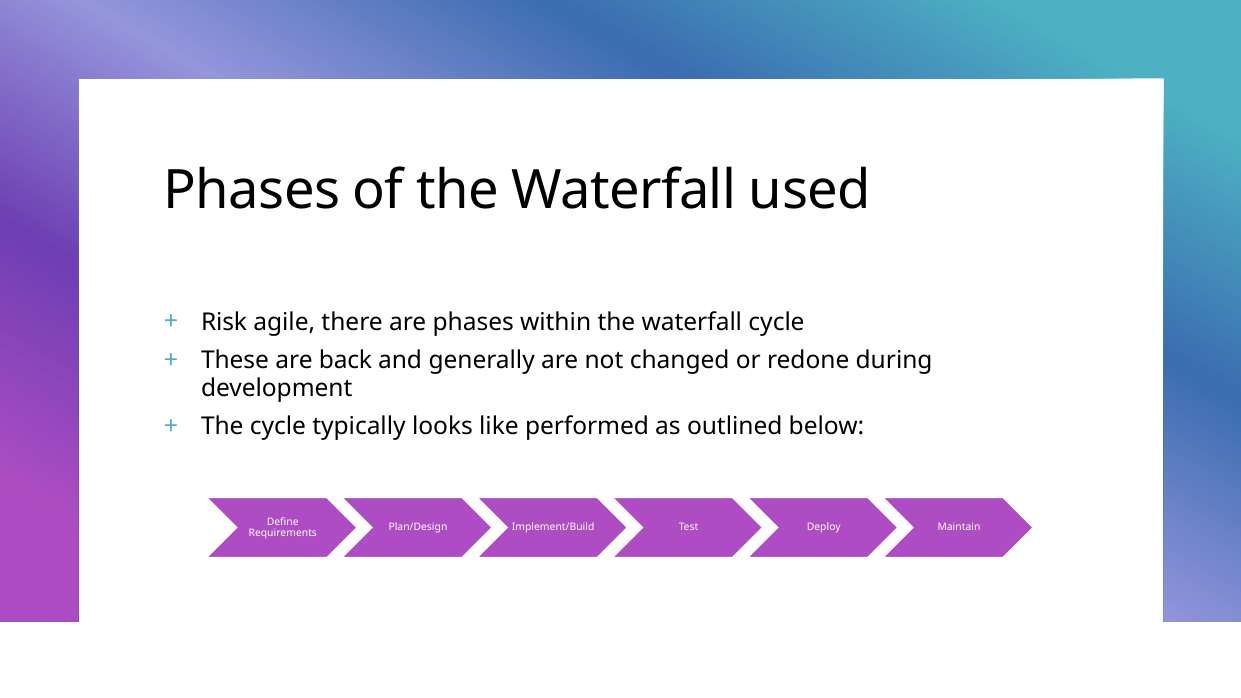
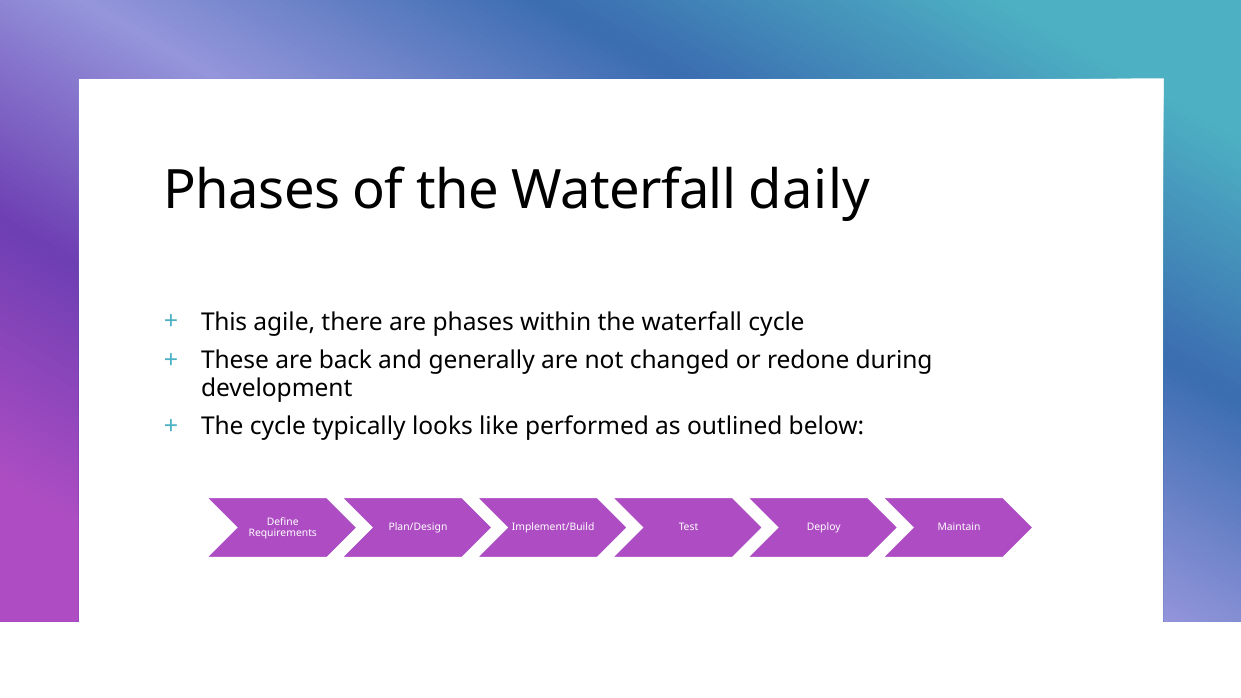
used: used -> daily
Risk: Risk -> This
